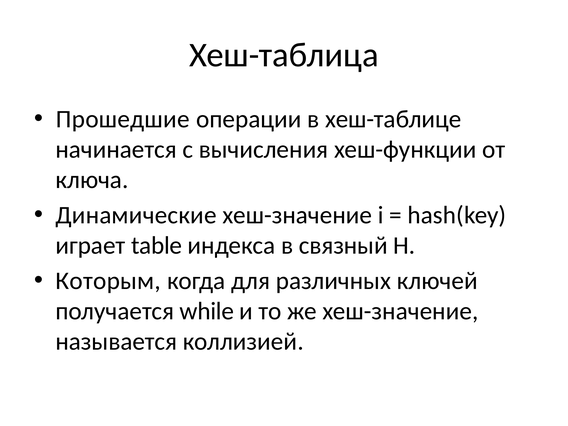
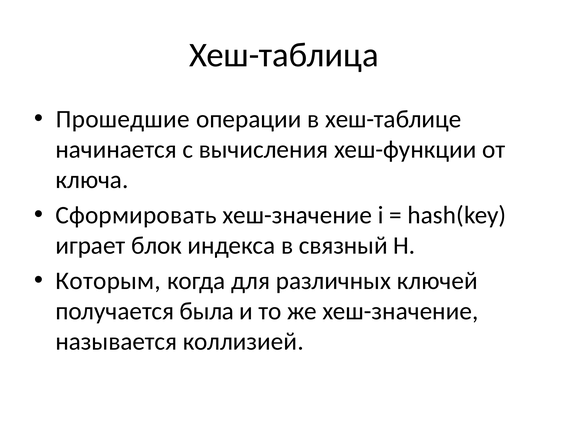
Динамические: Динамические -> Сформировать
table: table -> блок
while: while -> была
